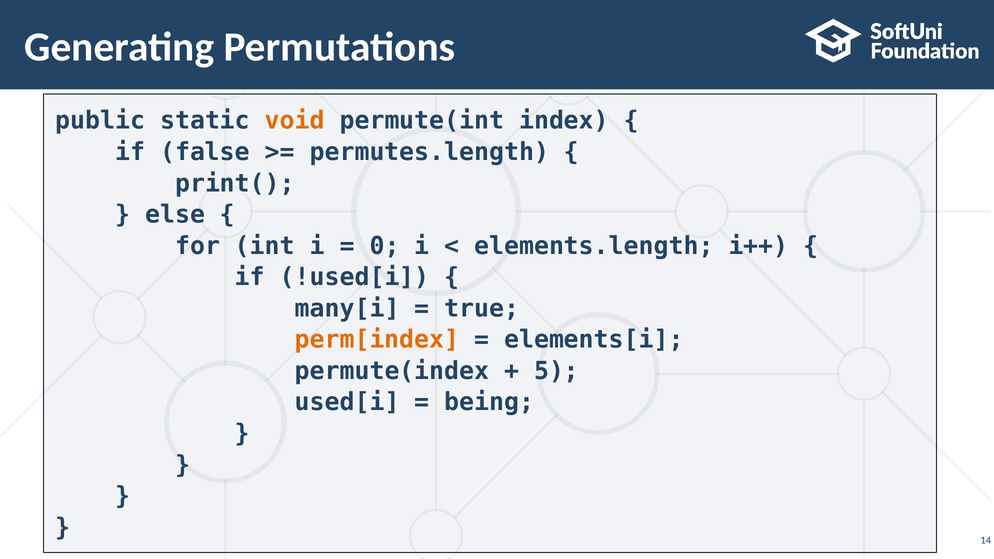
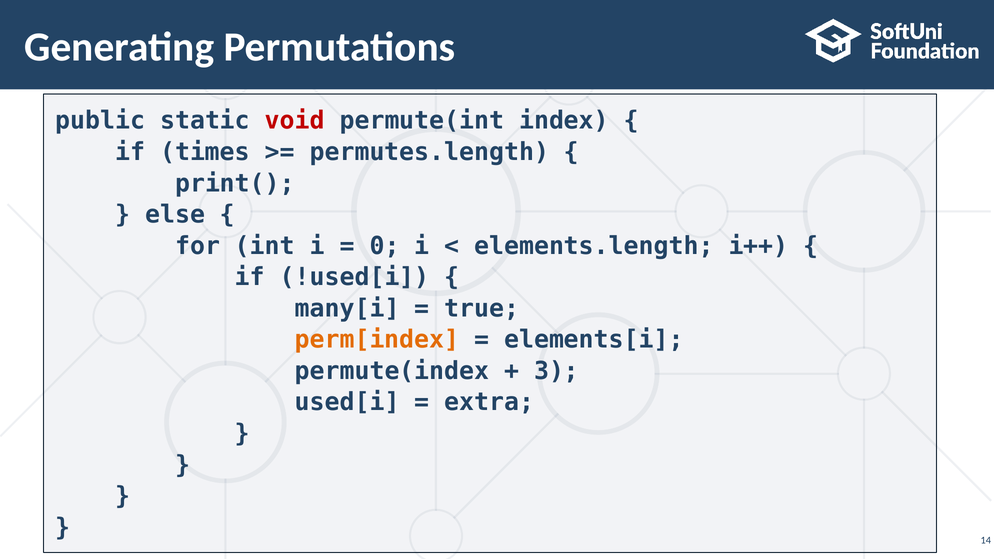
void colour: orange -> red
false: false -> times
5: 5 -> 3
being: being -> extra
